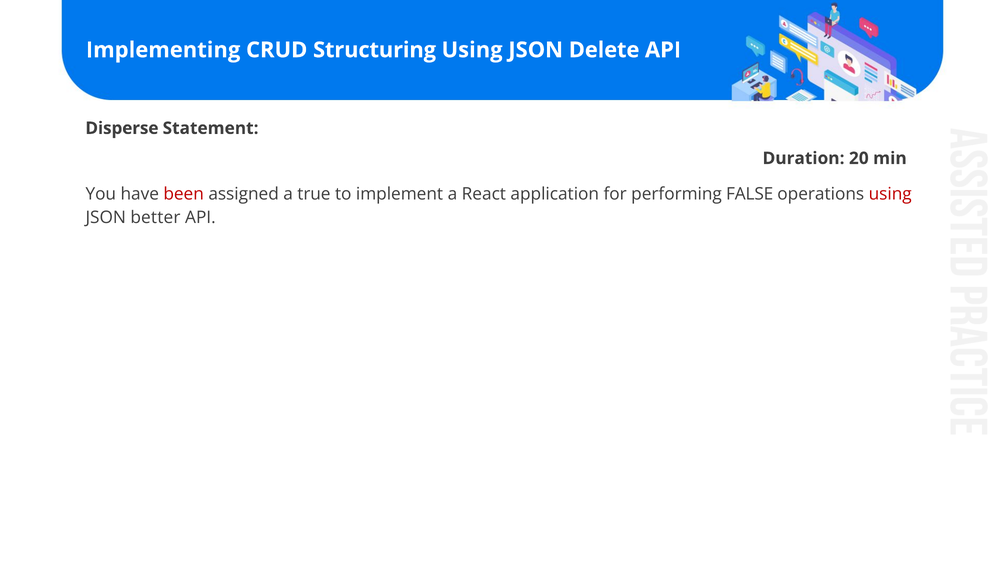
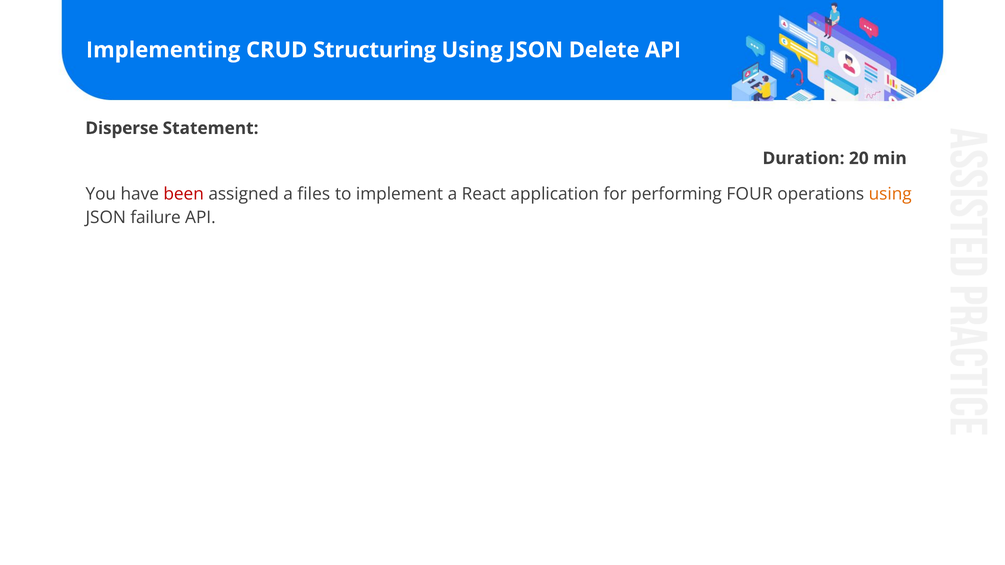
true: true -> files
FALSE: FALSE -> FOUR
using at (890, 194) colour: red -> orange
better: better -> failure
